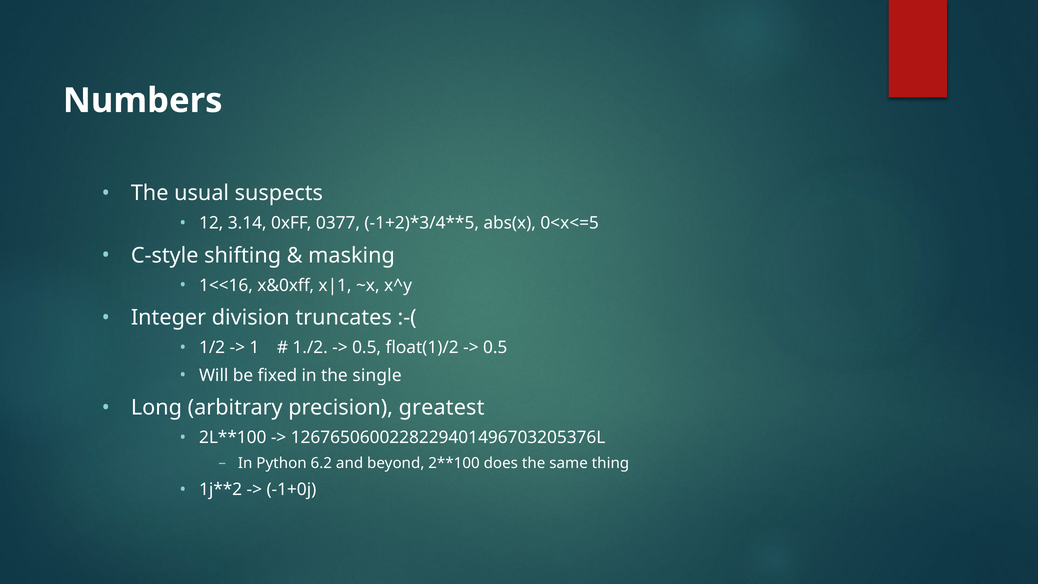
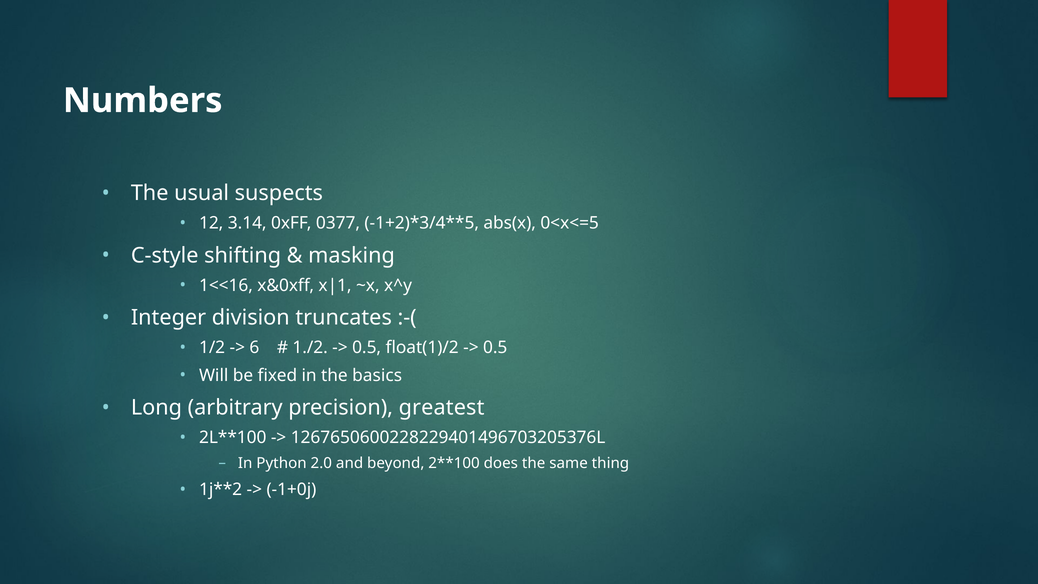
1: 1 -> 6
single: single -> basics
6.2: 6.2 -> 2.0
